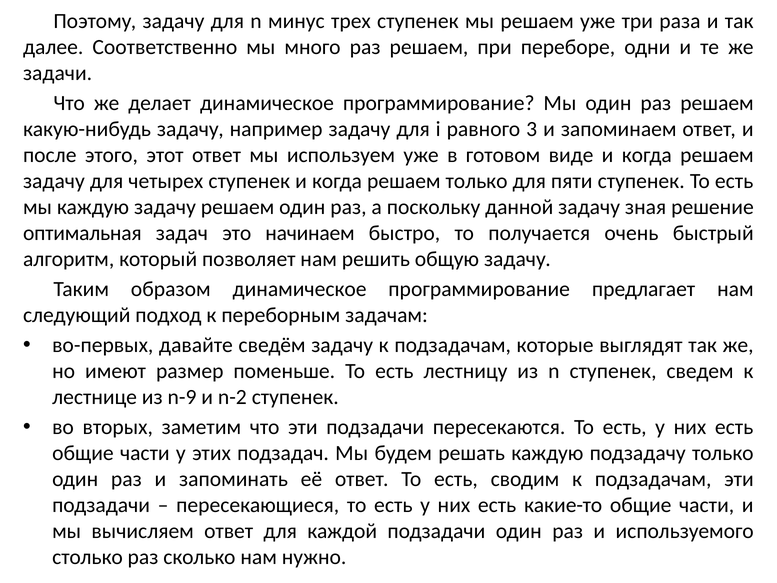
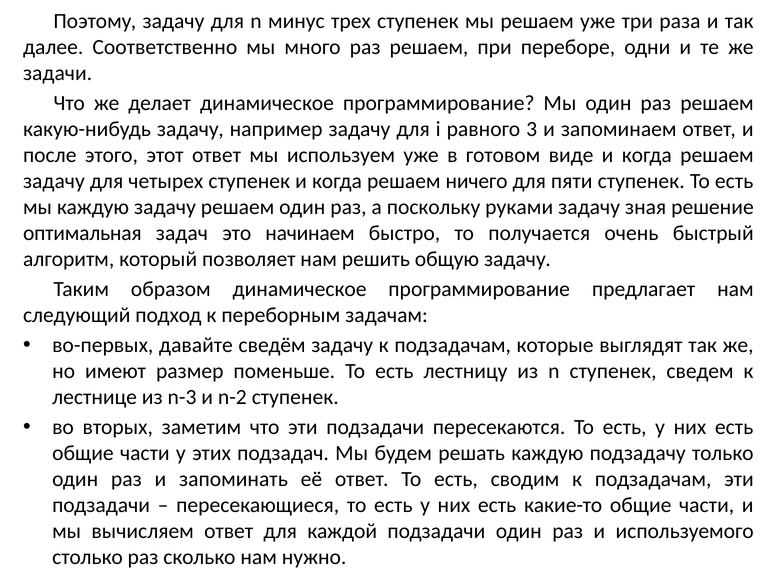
решаем только: только -> ничего
данной: данной -> руками
n-9: n-9 -> n-3
